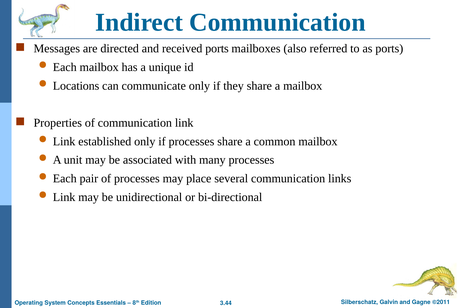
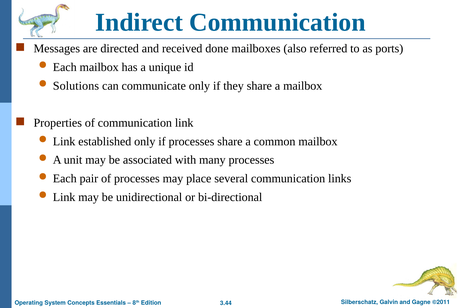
received ports: ports -> done
Locations: Locations -> Solutions
